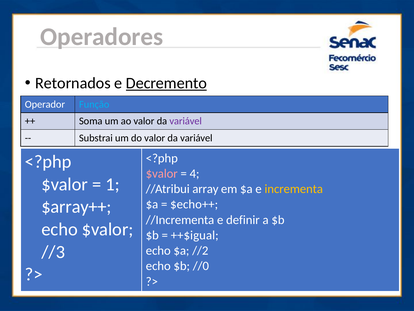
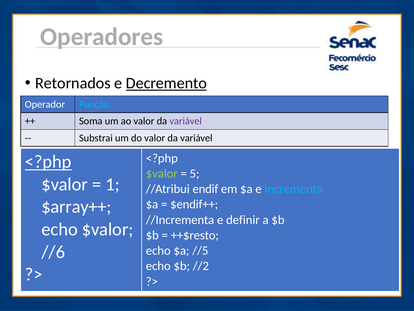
<?php at (48, 162) underline: none -> present
$valor at (162, 173) colour: pink -> light green
4: 4 -> 5
array: array -> endif
incrementa colour: yellow -> light blue
$echo++: $echo++ -> $endif++
++$igual: ++$igual -> ++$resto
//3: //3 -> //6
//2: //2 -> //5
//0: //0 -> //2
